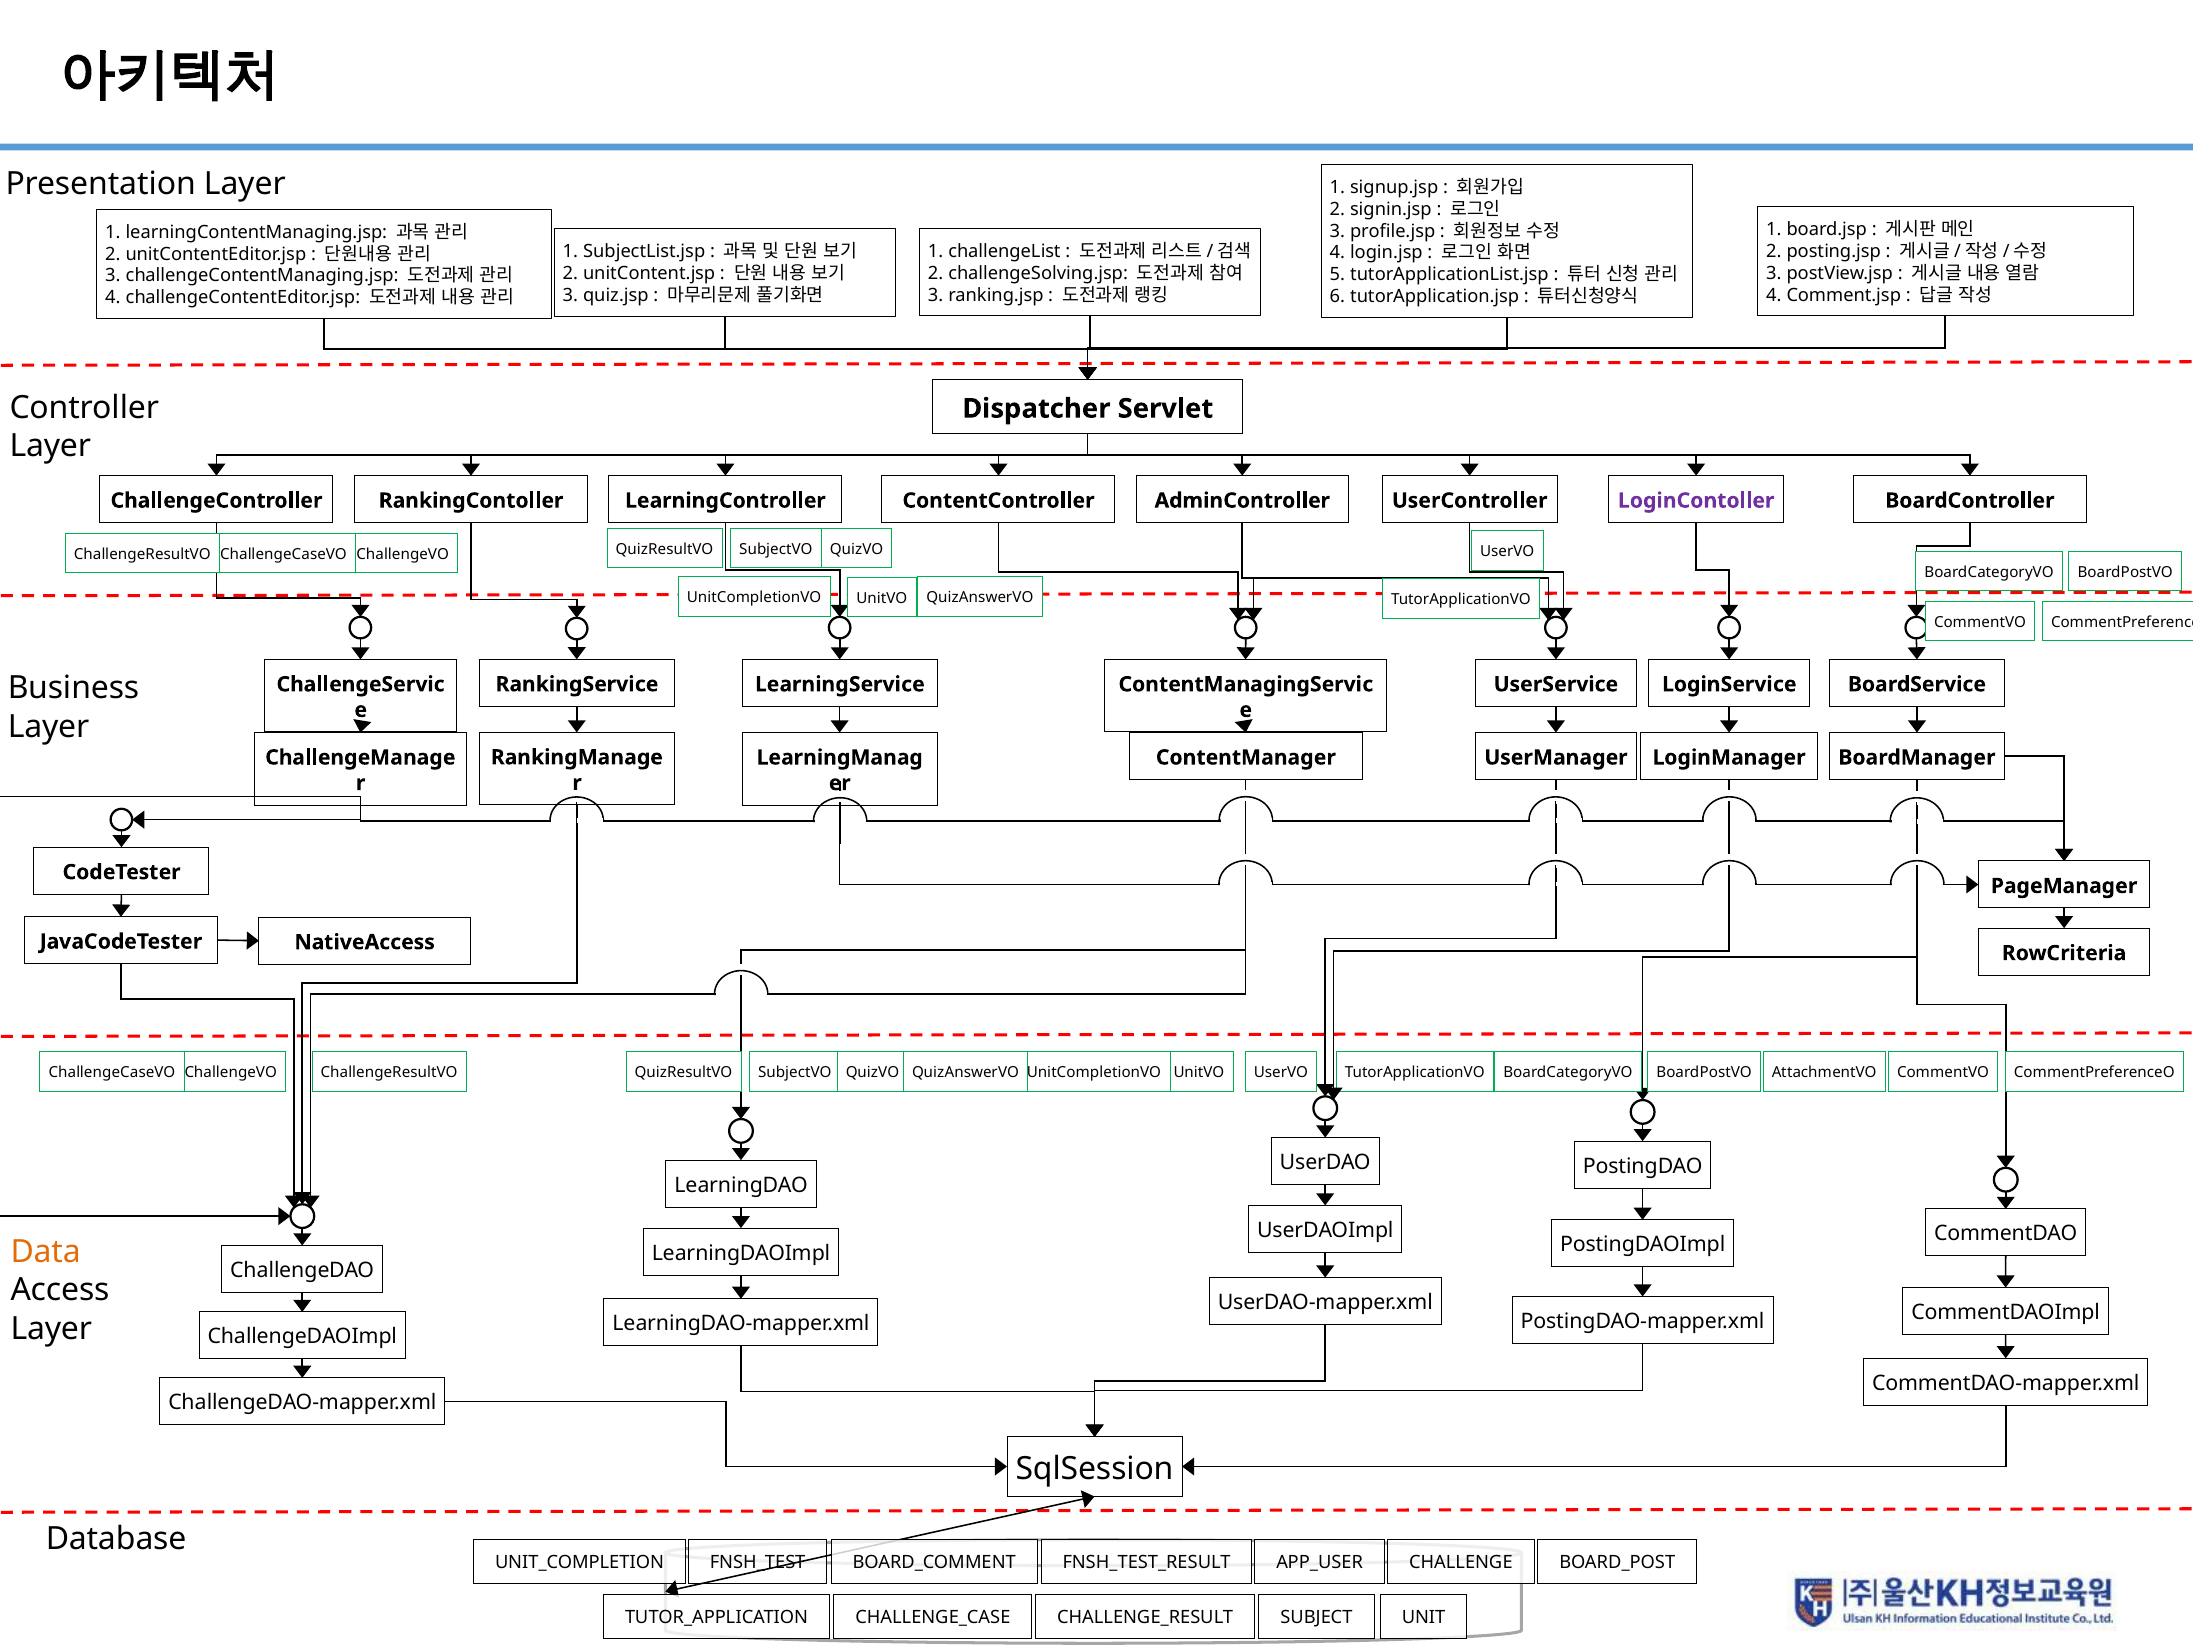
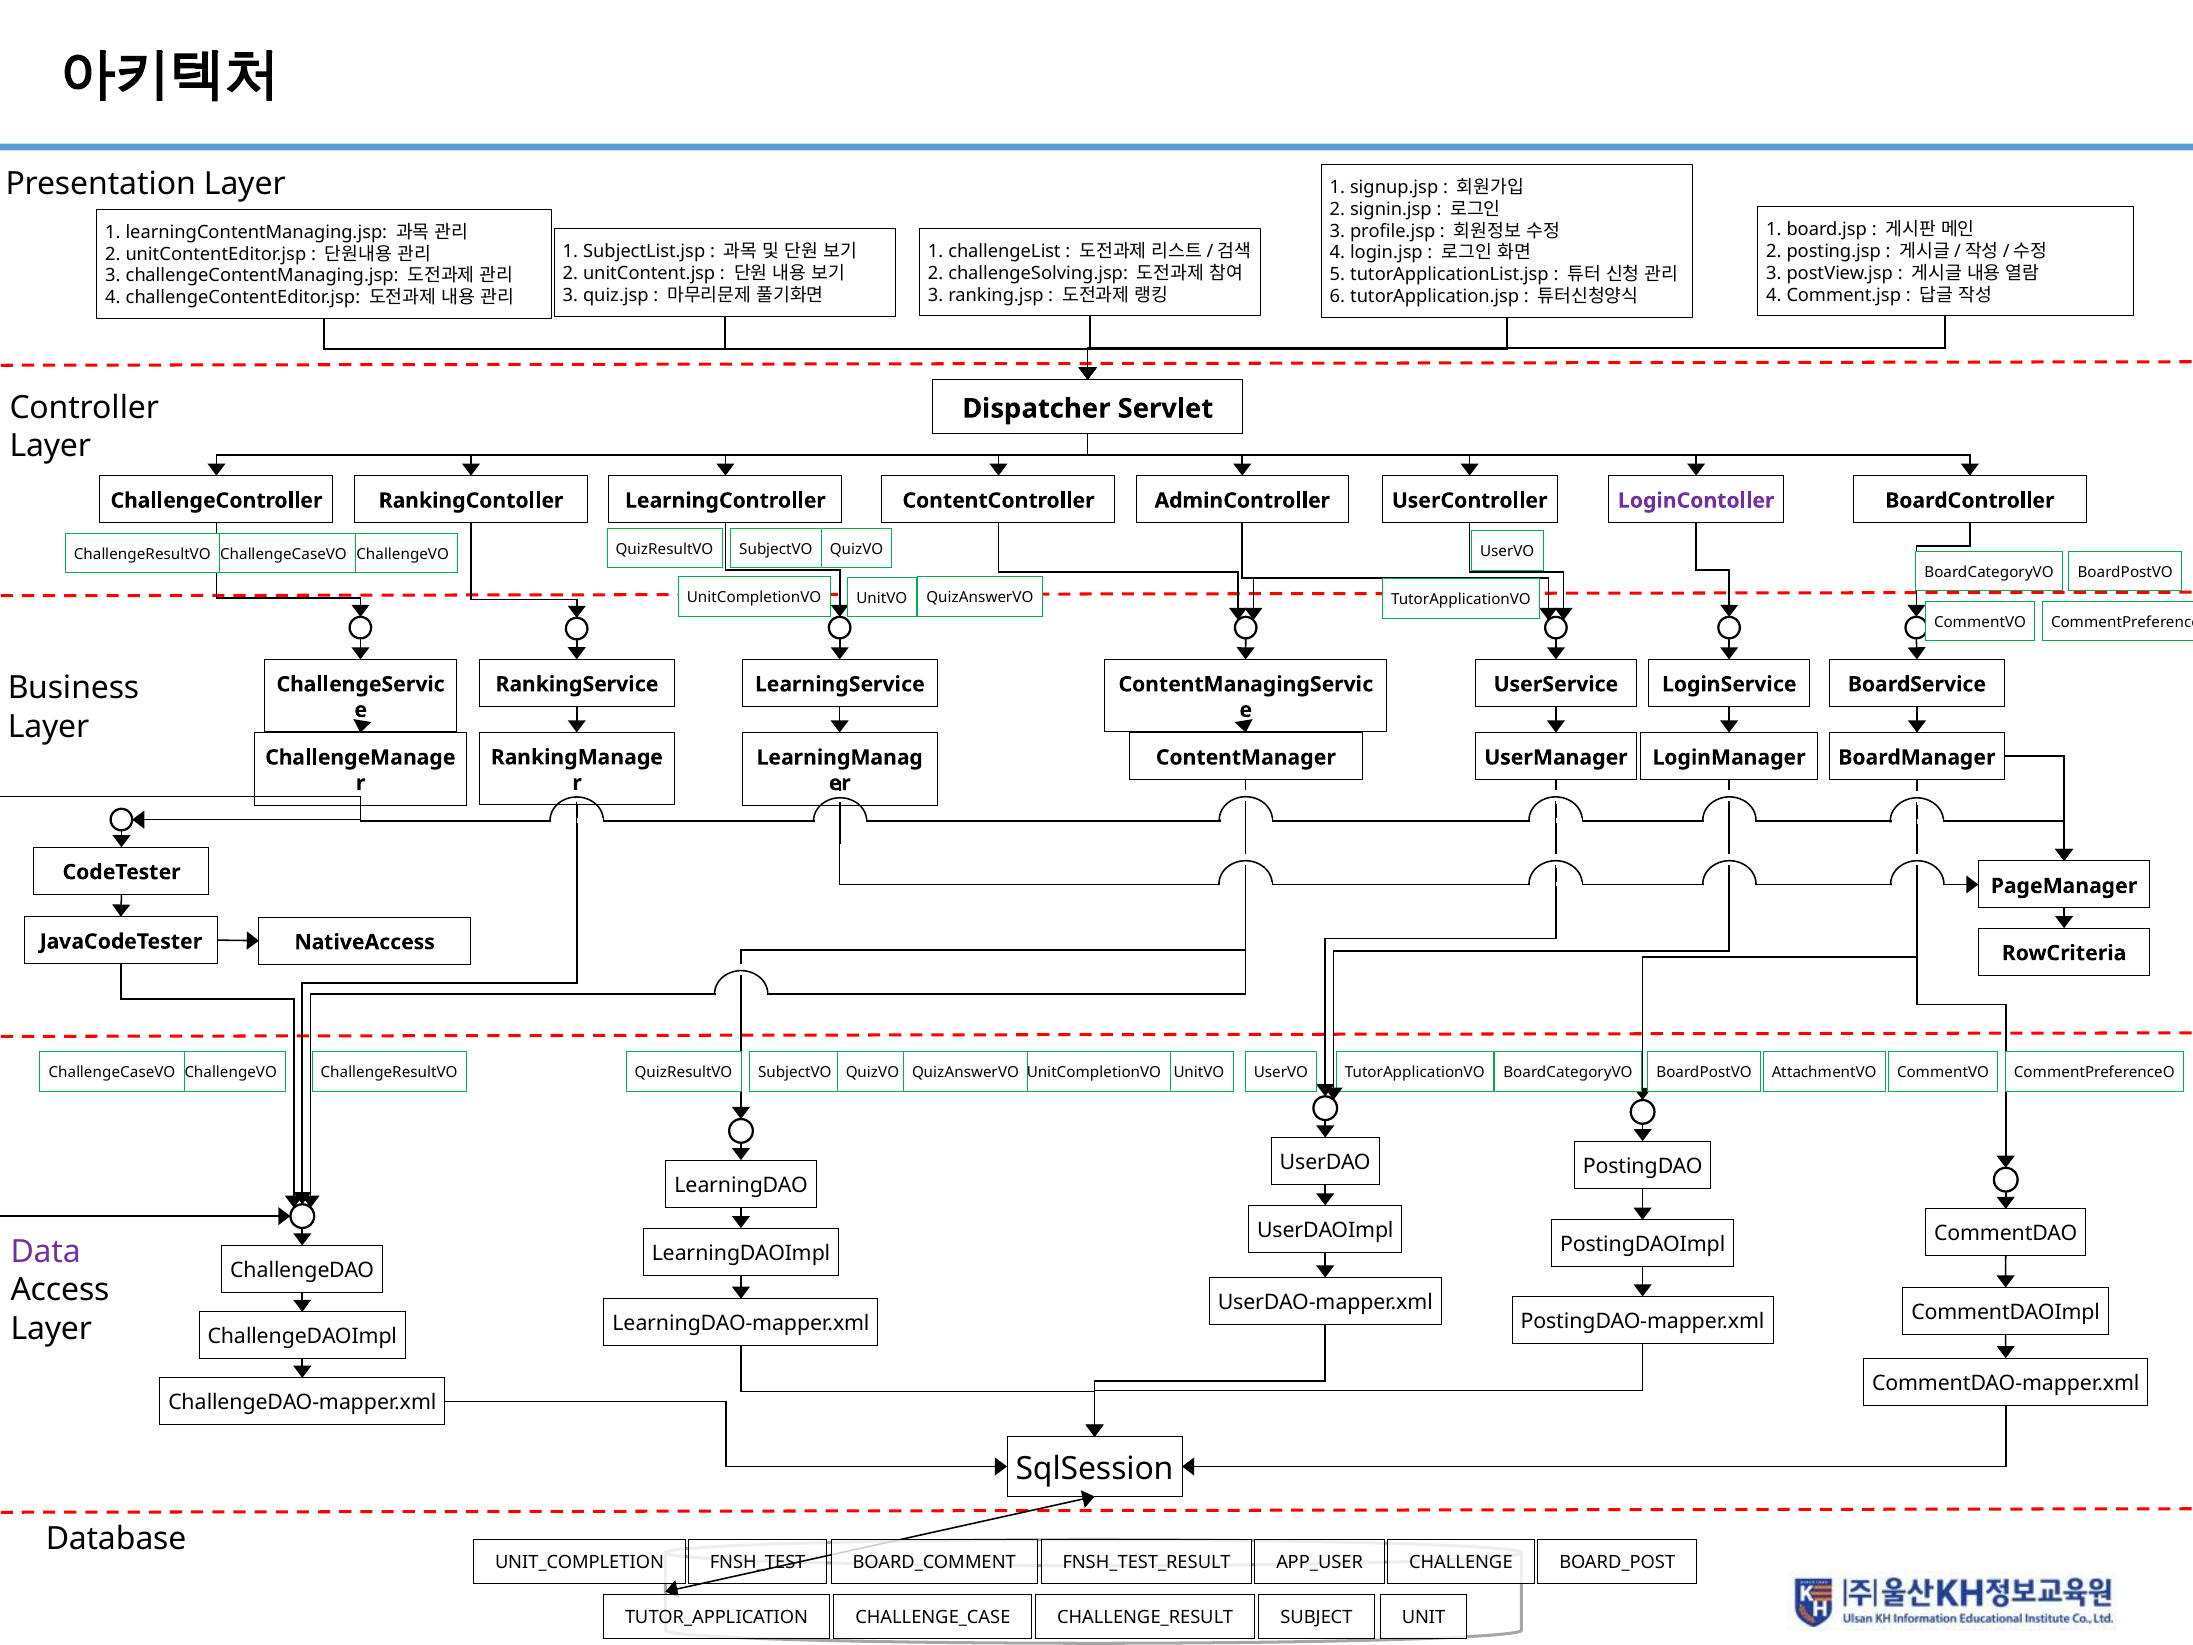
Data colour: orange -> purple
